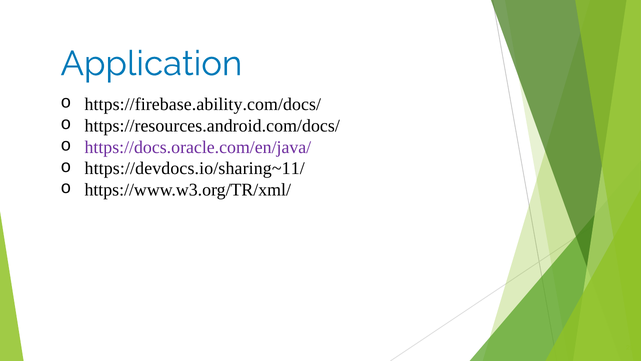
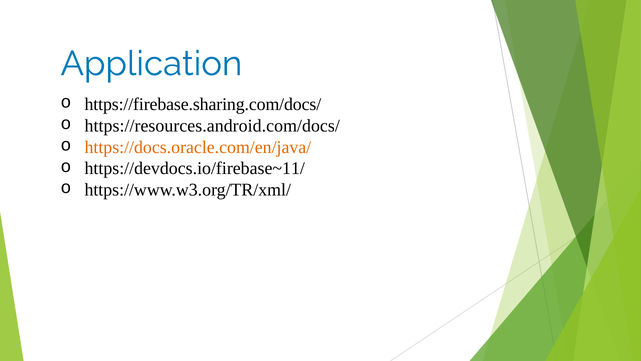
https://firebase.ability.com/docs/: https://firebase.ability.com/docs/ -> https://firebase.sharing.com/docs/
https://docs.oracle.com/en/java/ colour: purple -> orange
https://devdocs.io/sharing~11/: https://devdocs.io/sharing~11/ -> https://devdocs.io/firebase~11/
